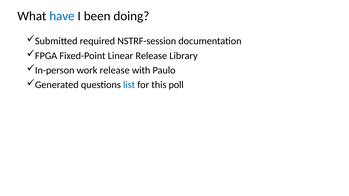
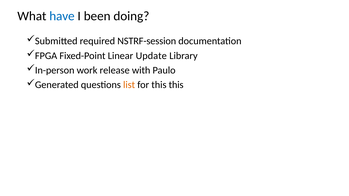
Linear Release: Release -> Update
list colour: blue -> orange
this poll: poll -> this
